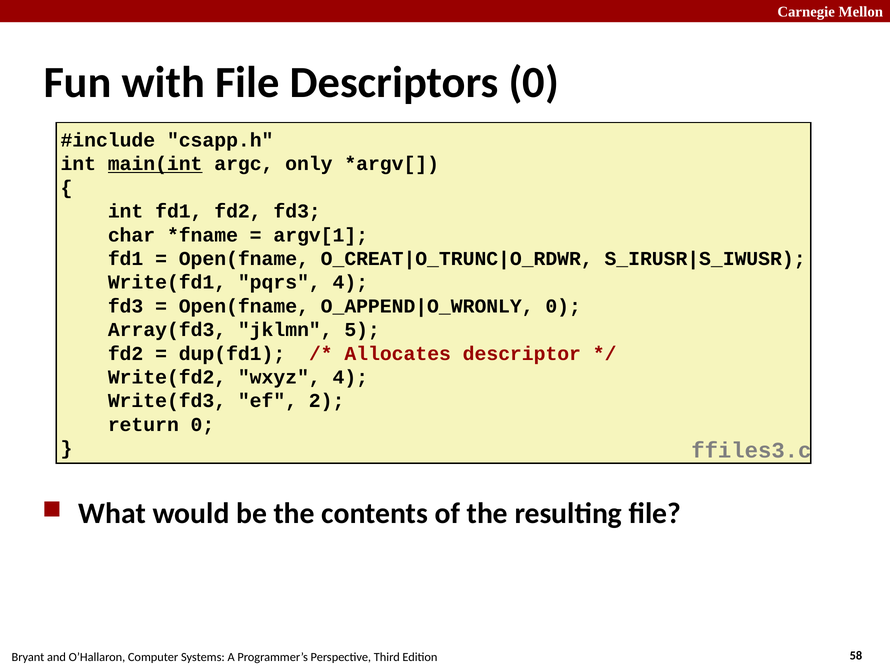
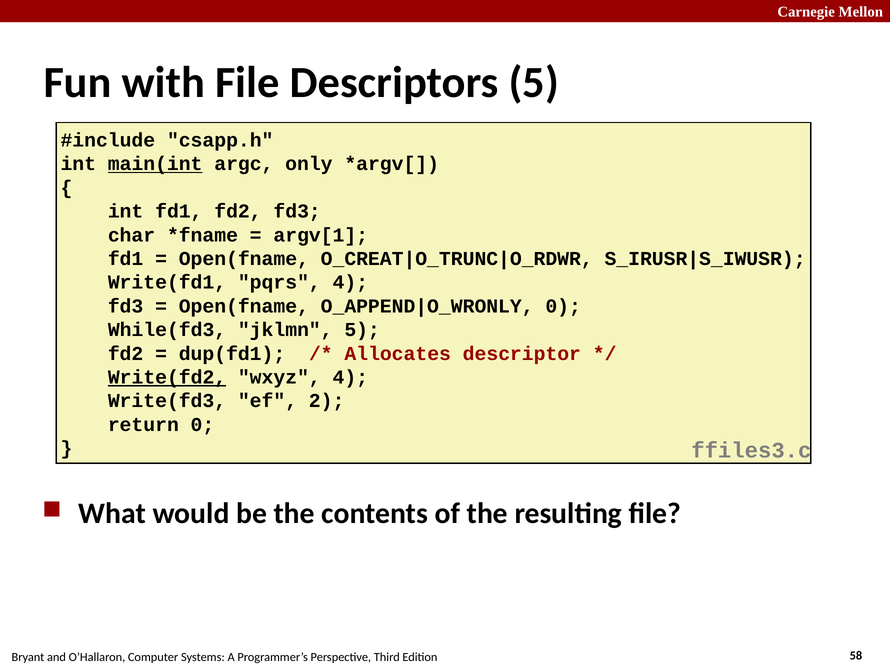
Descriptors 0: 0 -> 5
Array(fd3: Array(fd3 -> While(fd3
Write(fd2 underline: none -> present
